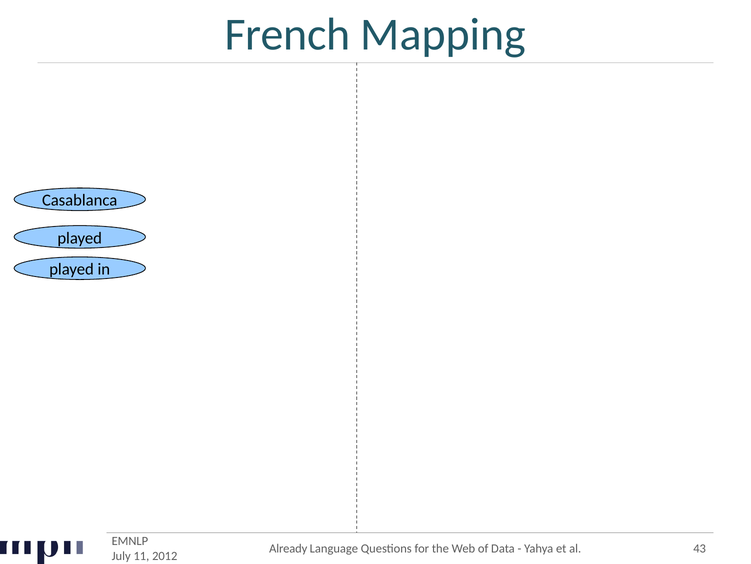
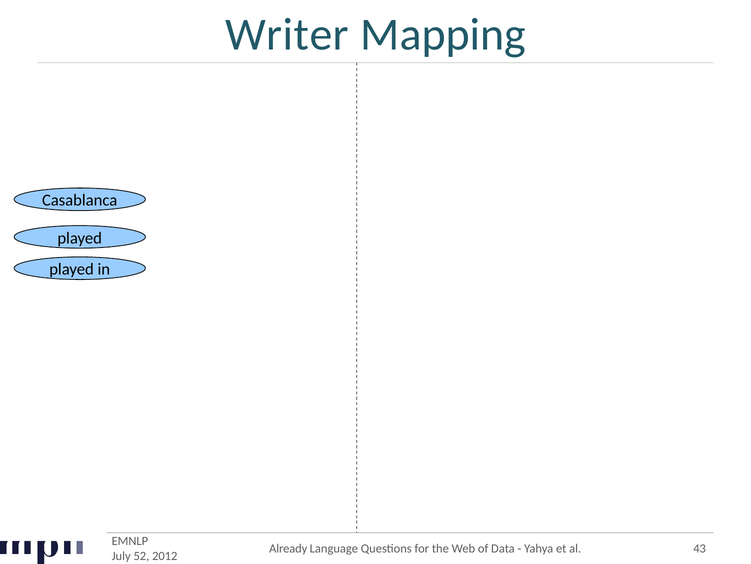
French: French -> Writer
11: 11 -> 52
